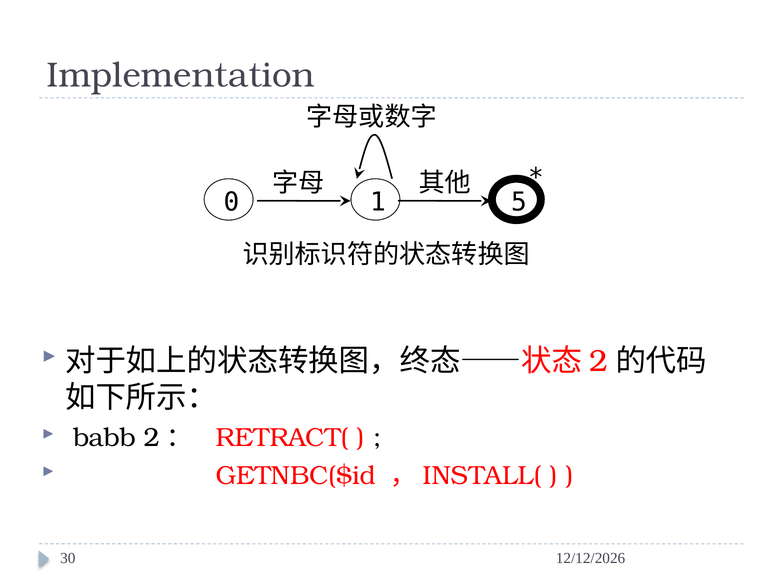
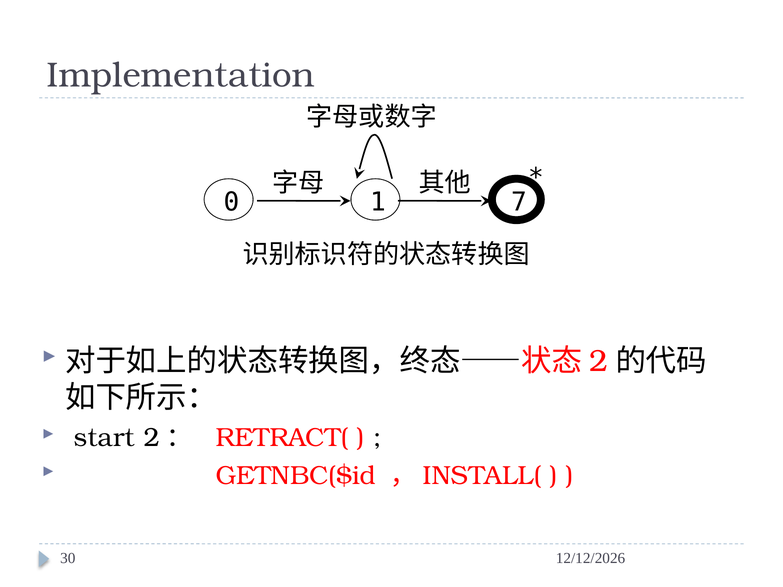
5: 5 -> 7
babb: babb -> start
